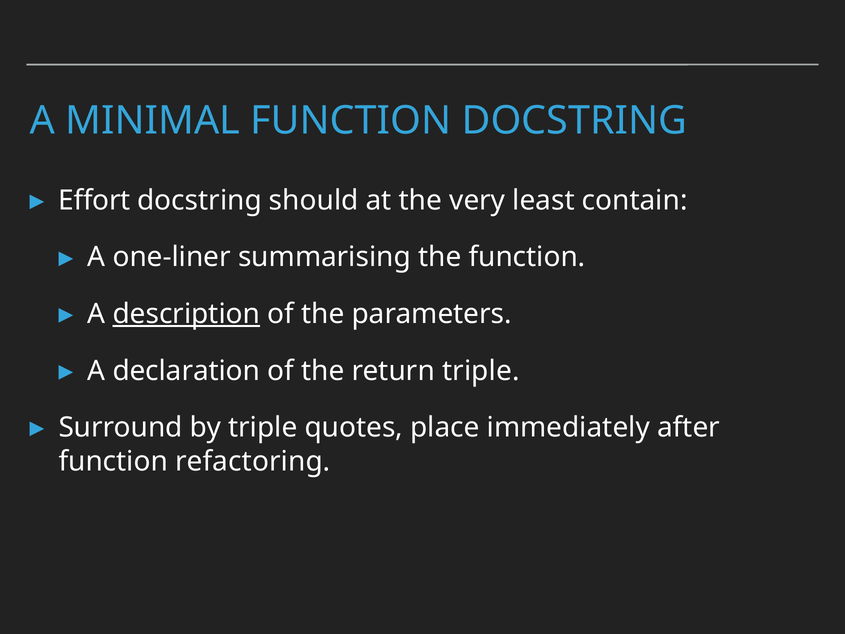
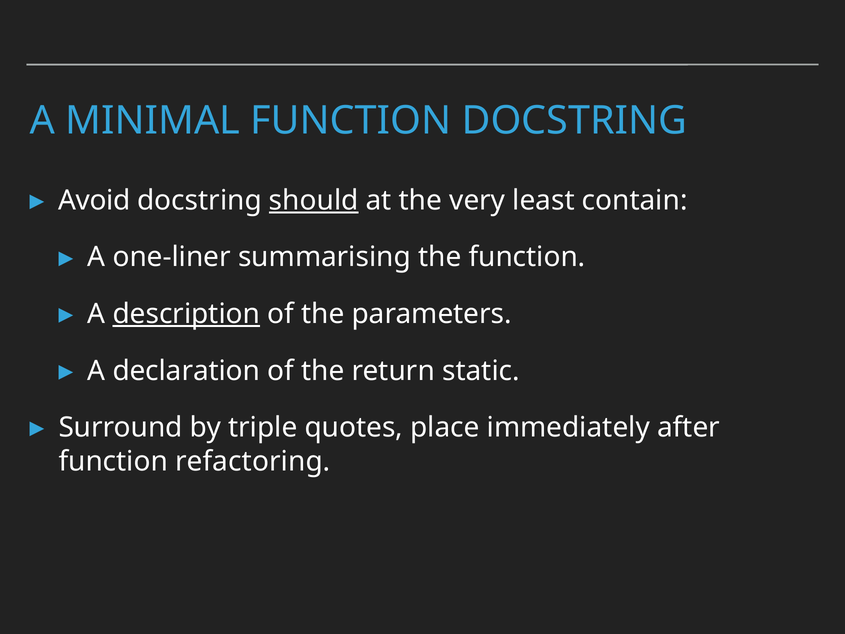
Effort: Effort -> Avoid
should underline: none -> present
return triple: triple -> static
